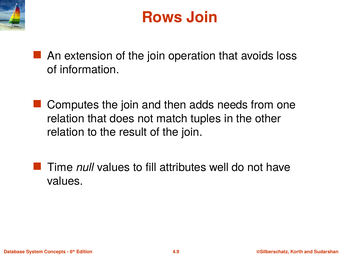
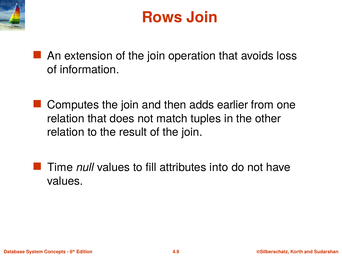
needs: needs -> earlier
well: well -> into
